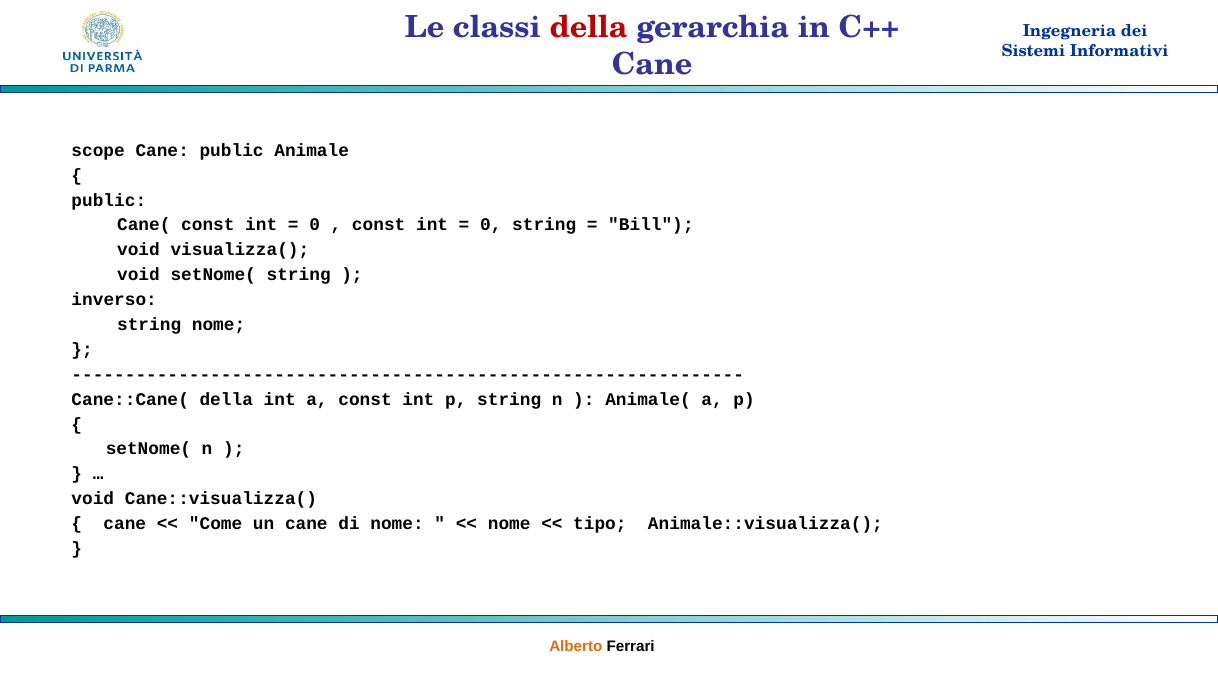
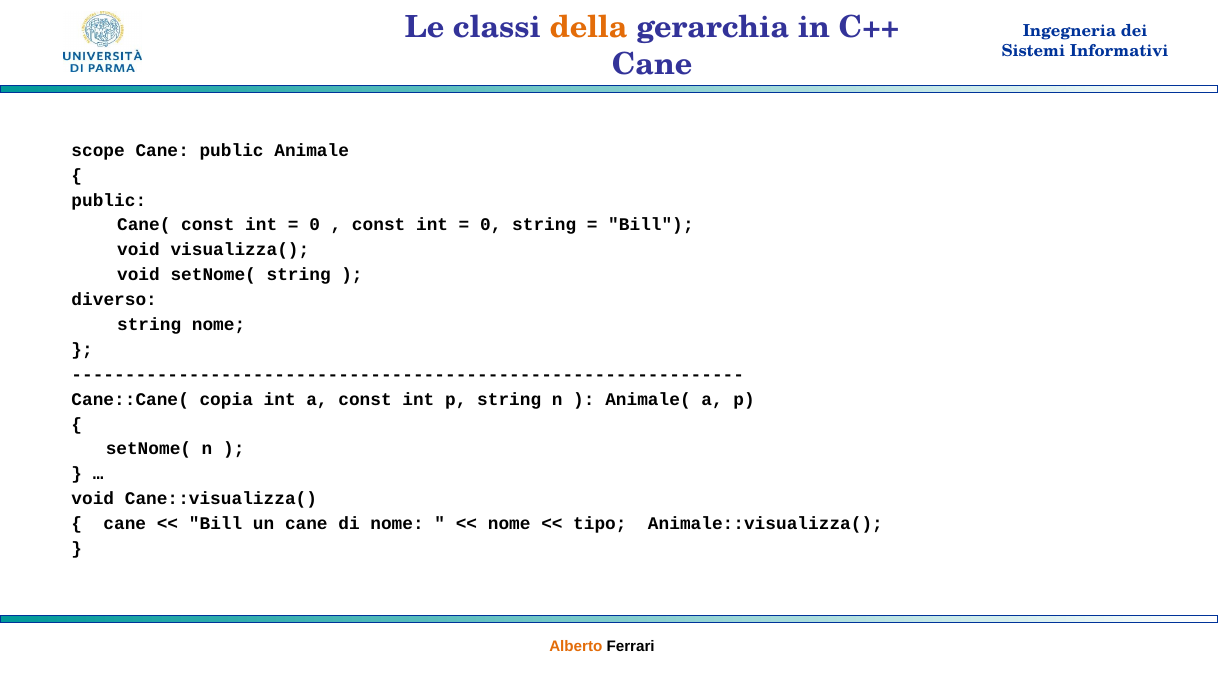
della at (589, 28) colour: red -> orange
inverso: inverso -> diverso
Cane::Cane( della: della -> copia
Come at (216, 524): Come -> Bill
